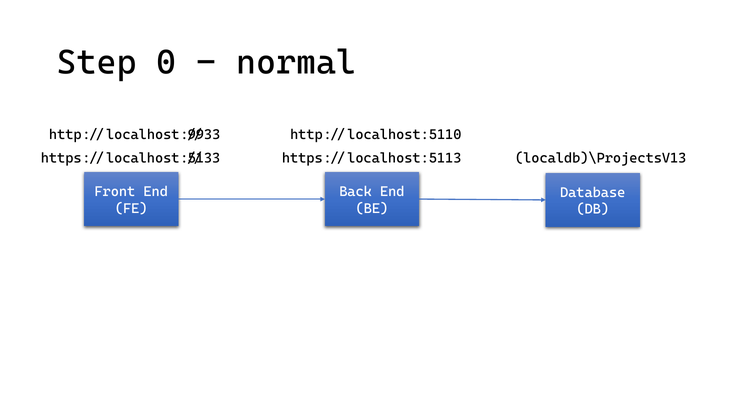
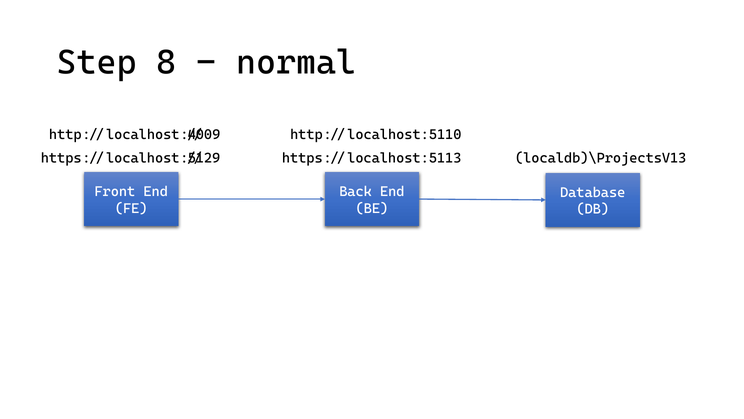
0: 0 -> 8
http://localhost:9933: http://localhost:9933 -> http://localhost:4009
https://localhost:5133: https://localhost:5133 -> https://localhost:5129
